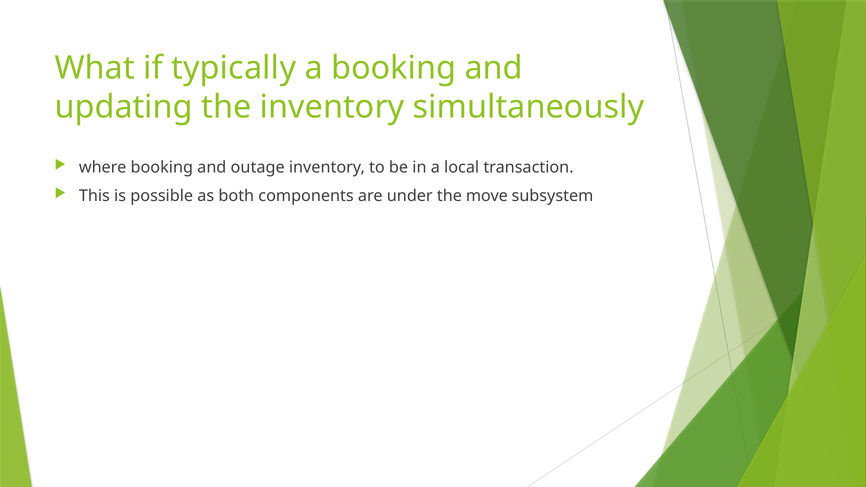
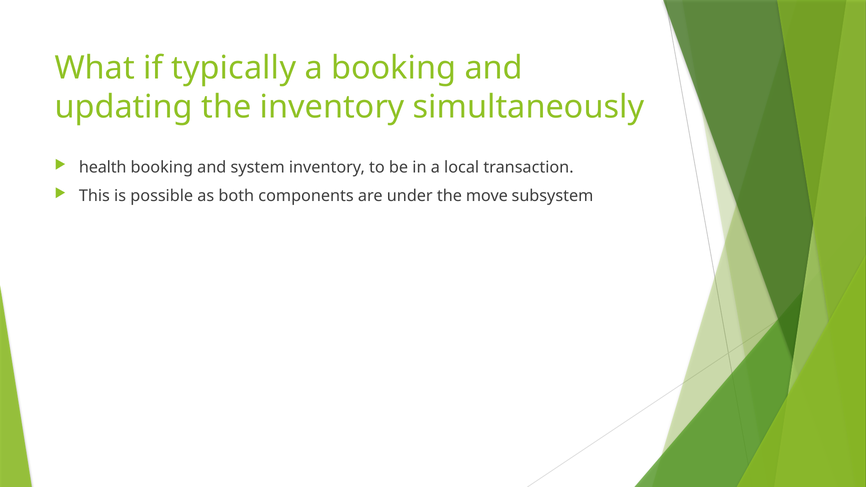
where: where -> health
outage: outage -> system
